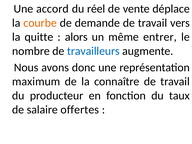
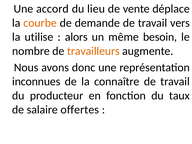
réel: réel -> lieu
quitte: quitte -> utilise
entrer: entrer -> besoin
travailleurs colour: blue -> orange
maximum: maximum -> inconnues
